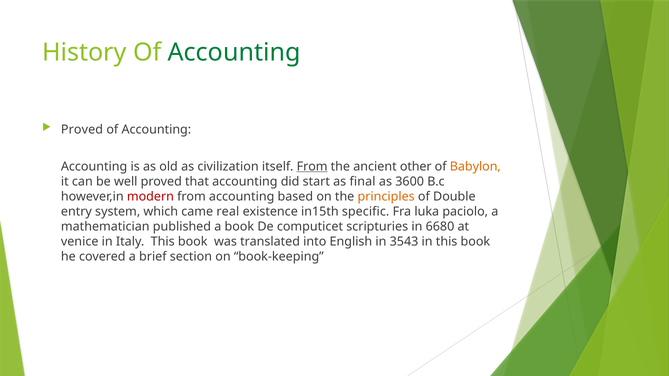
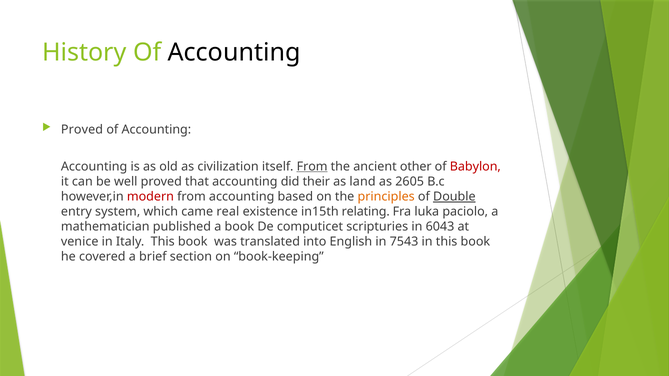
Accounting at (234, 53) colour: green -> black
Babylon colour: orange -> red
start: start -> their
final: final -> land
3600: 3600 -> 2605
Double underline: none -> present
specific: specific -> relating
6680: 6680 -> 6043
3543: 3543 -> 7543
